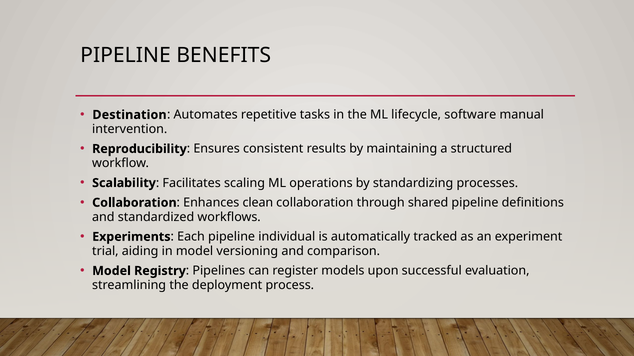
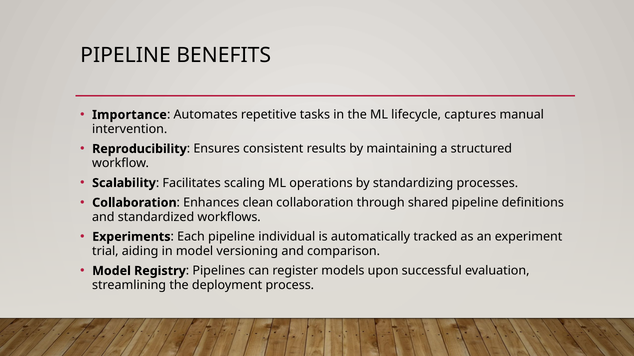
Destination: Destination -> Importance
software: software -> captures
